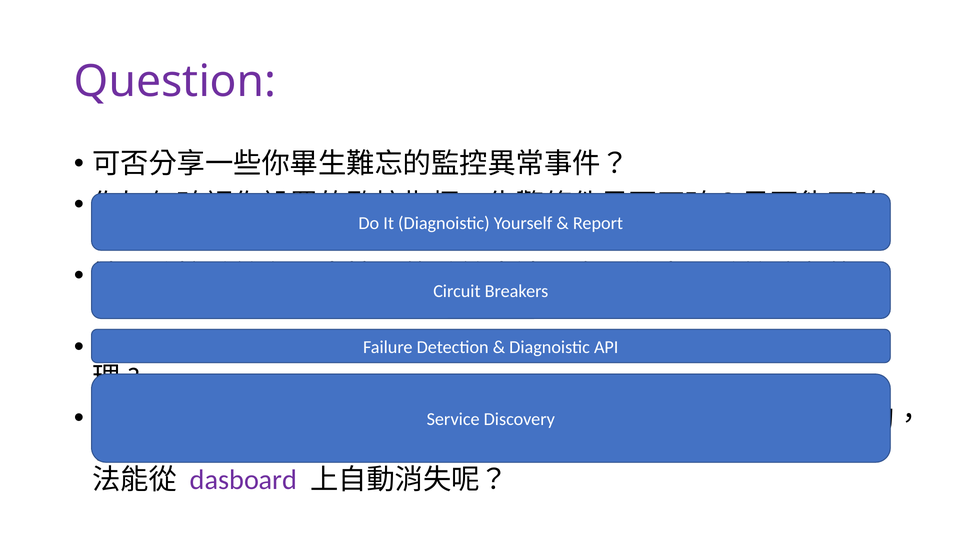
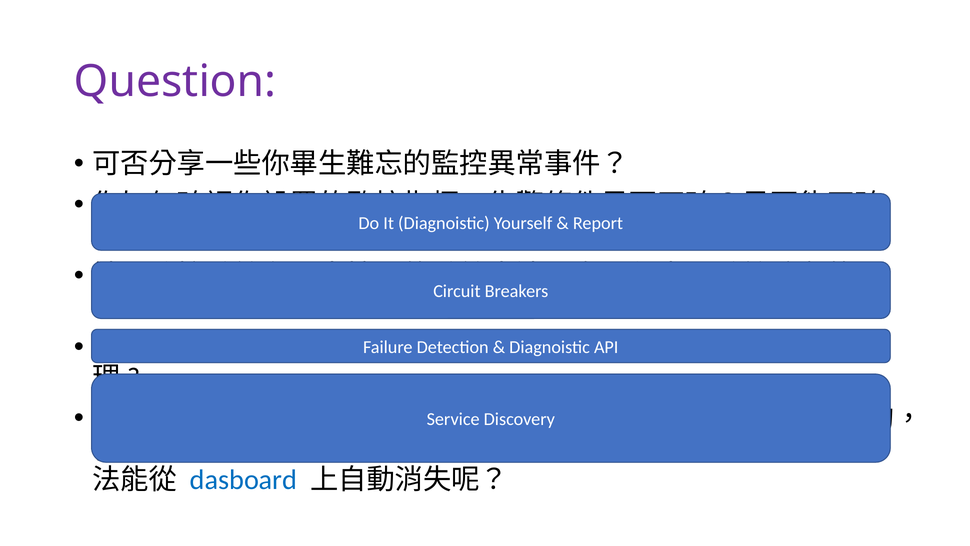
dasboard colour: purple -> blue
